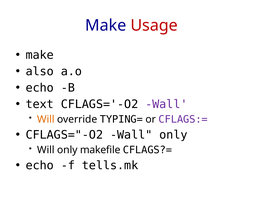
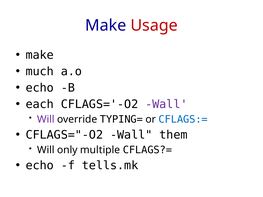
also: also -> much
text: text -> each
Will at (46, 119) colour: orange -> purple
CFLAGS:= colour: purple -> blue
Wall only: only -> them
makefile: makefile -> multiple
